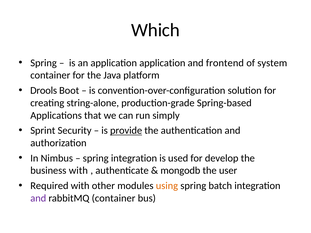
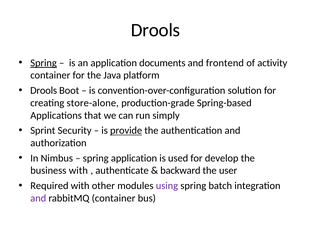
Which at (156, 30): Which -> Drools
Spring at (44, 63) underline: none -> present
application application: application -> documents
system: system -> activity
string-alone: string-alone -> store-alone
spring integration: integration -> application
mongodb: mongodb -> backward
using colour: orange -> purple
